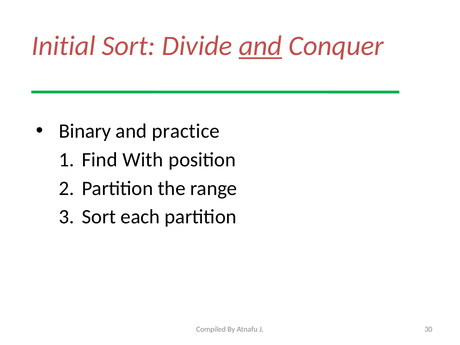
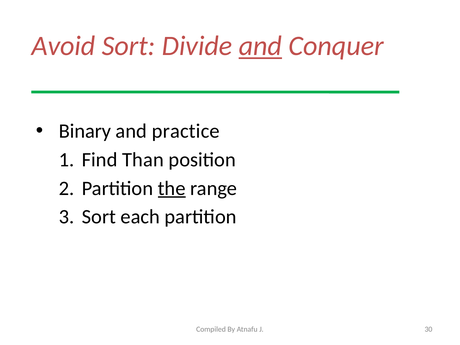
Initial: Initial -> Avoid
With: With -> Than
the underline: none -> present
